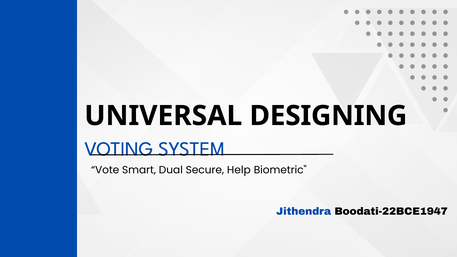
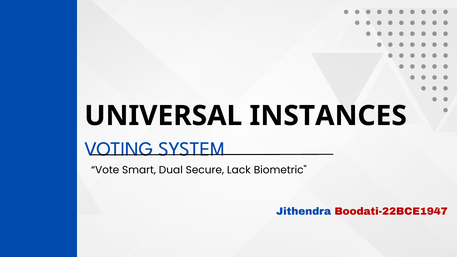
DESIGNING: DESIGNING -> INSTANCES
Help: Help -> Lack
Boodati-22BCE1947 colour: black -> red
